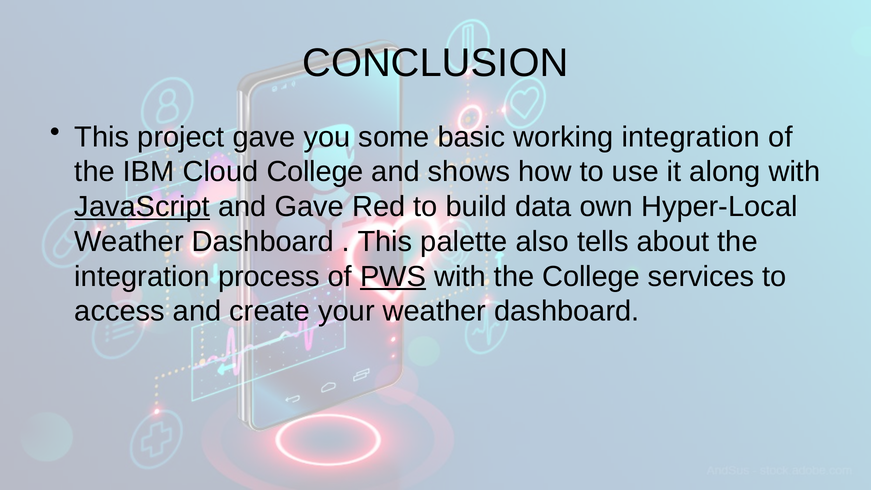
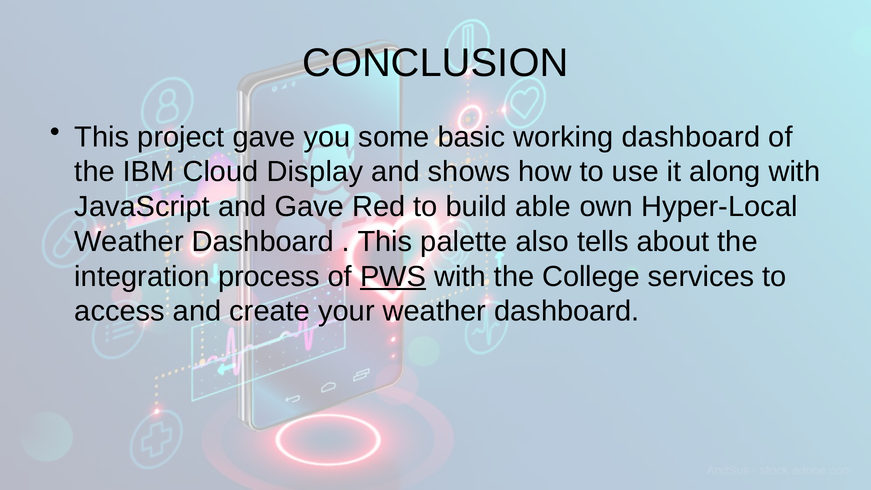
working integration: integration -> dashboard
Cloud College: College -> Display
JavaScript underline: present -> none
data: data -> able
